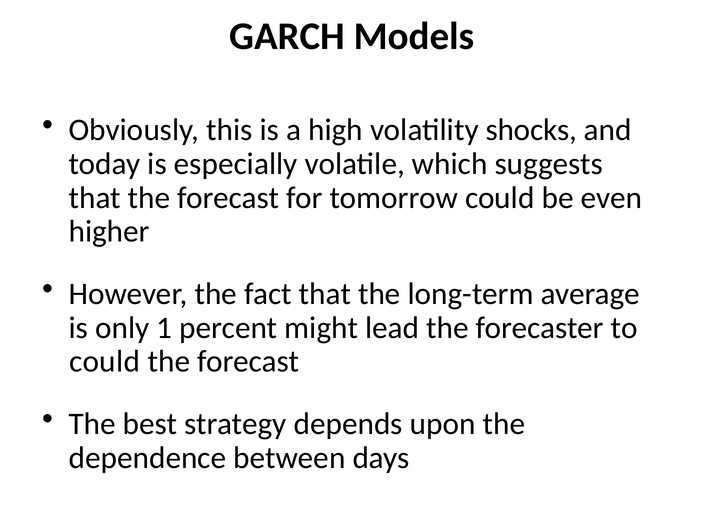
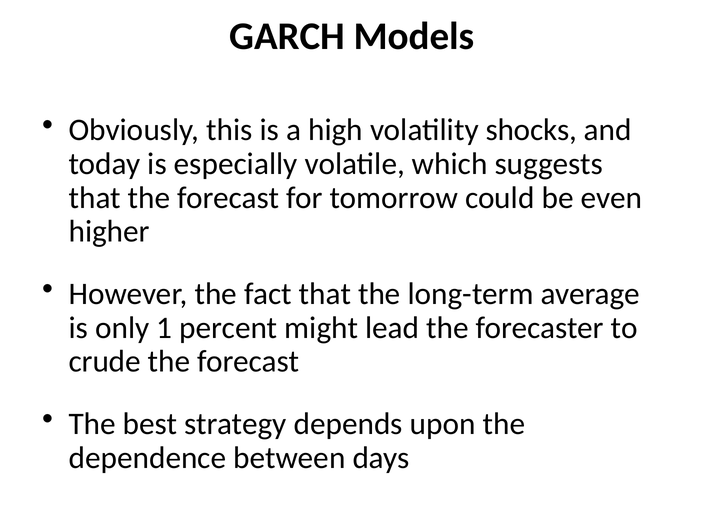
could at (105, 362): could -> crude
